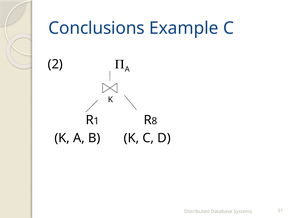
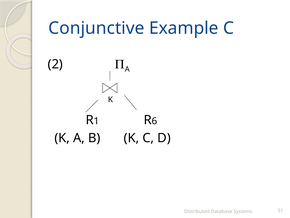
Conclusions: Conclusions -> Conjunctive
8: 8 -> 6
